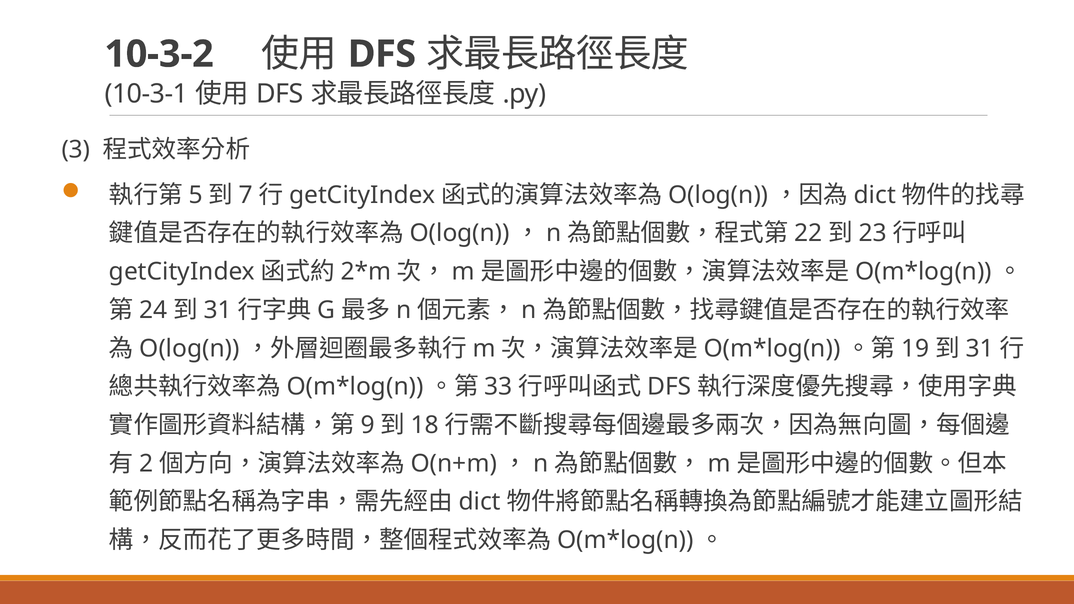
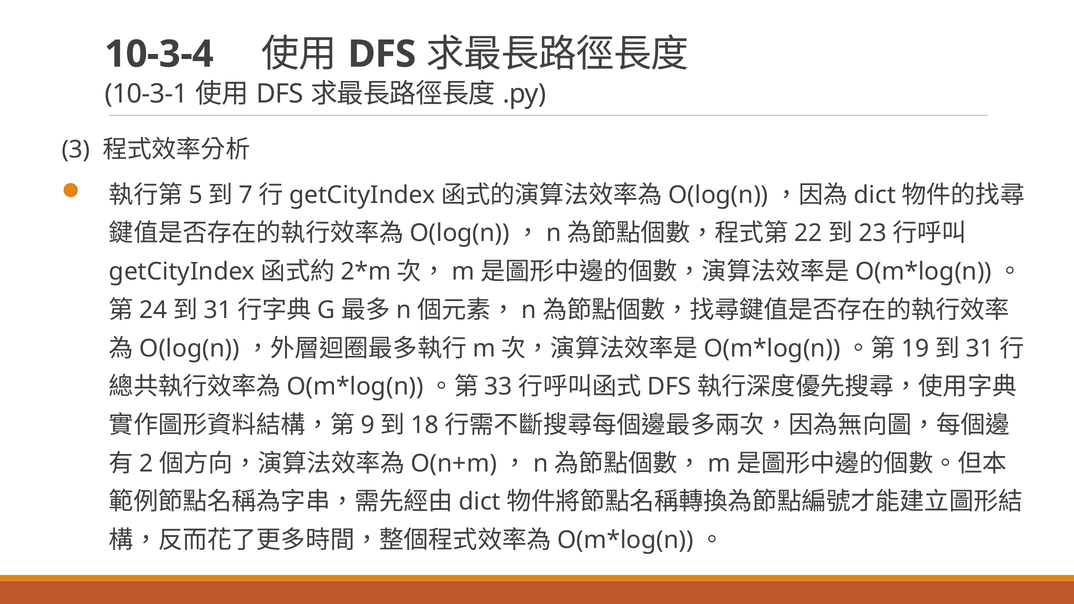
10-3-2: 10-3-2 -> 10-3-4
